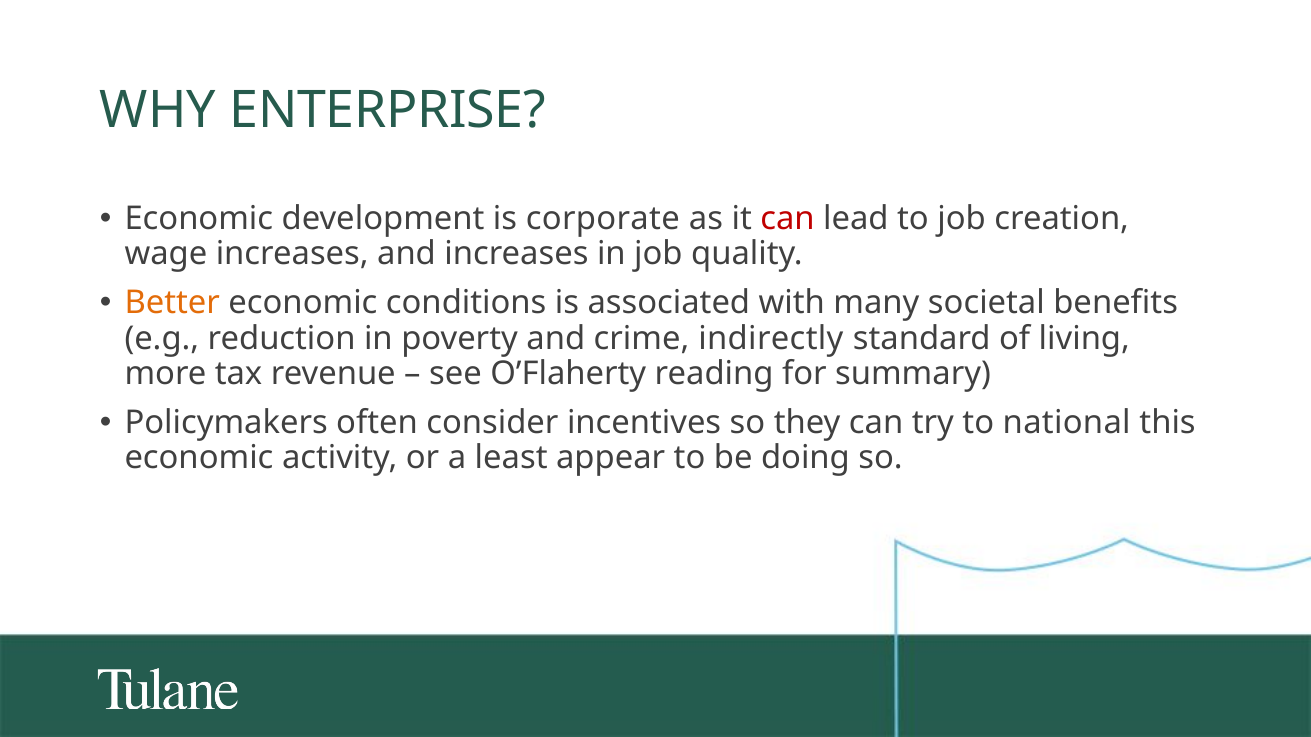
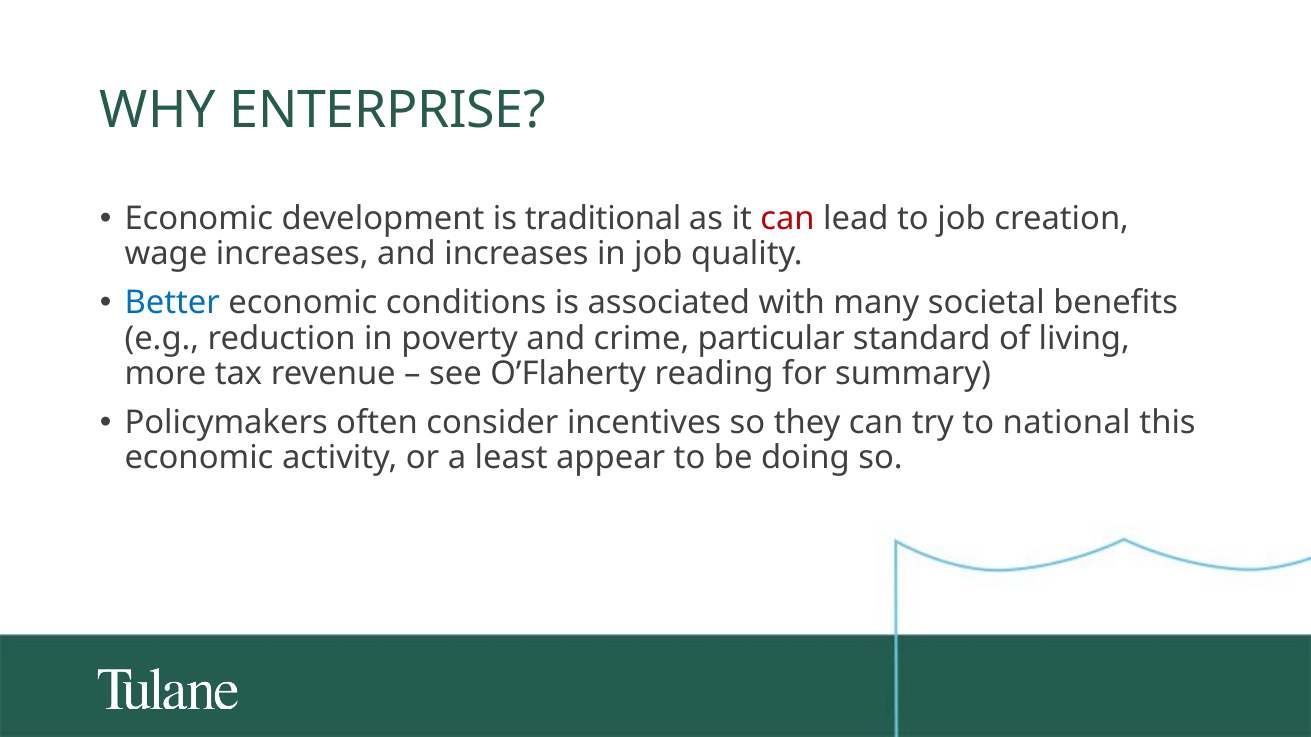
corporate: corporate -> traditional
Better colour: orange -> blue
indirectly: indirectly -> particular
